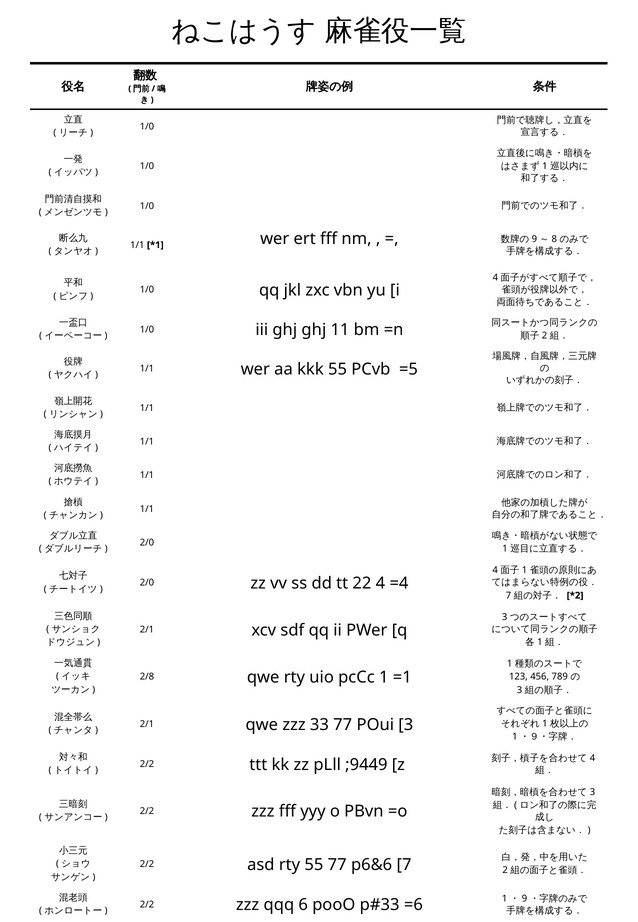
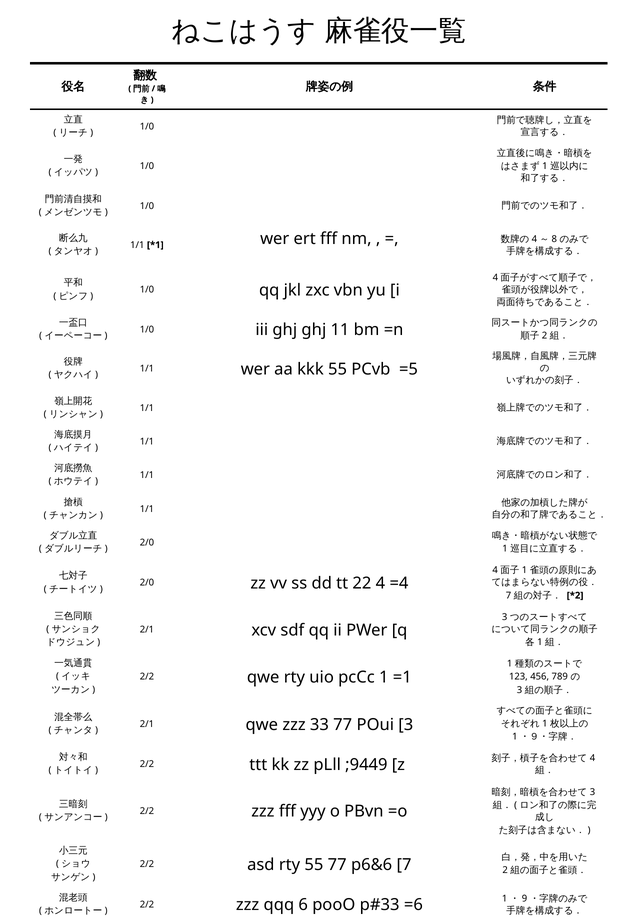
9 at (534, 239): 9 -> 4
2/8 at (147, 677): 2/8 -> 2/2
